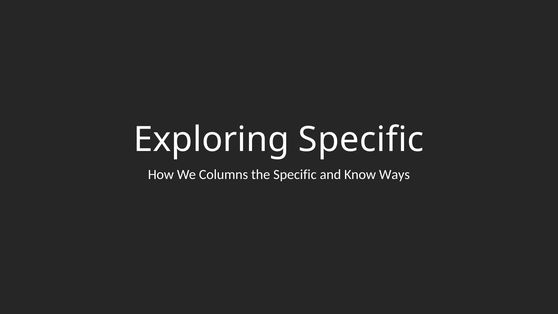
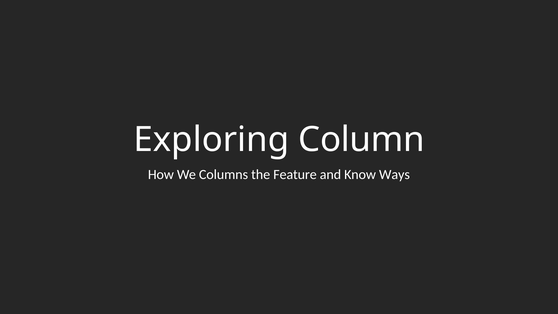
Exploring Specific: Specific -> Column
the Specific: Specific -> Feature
